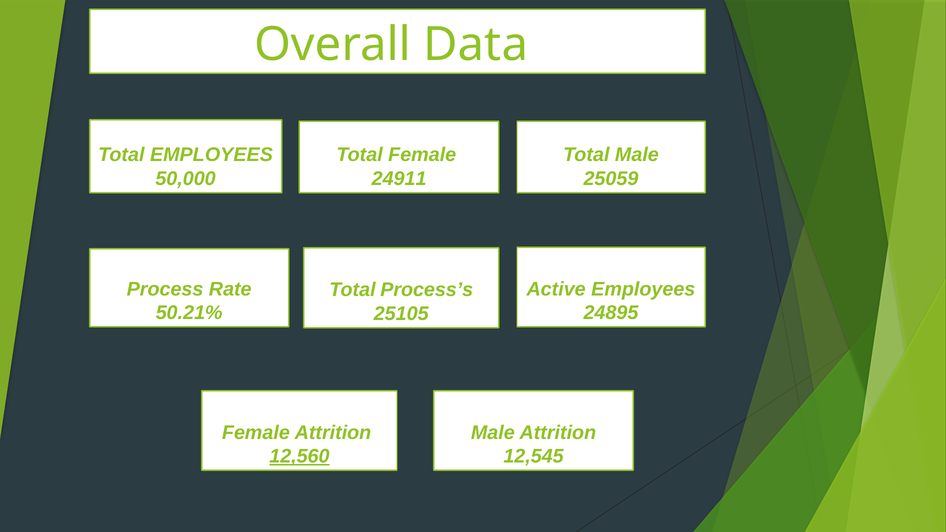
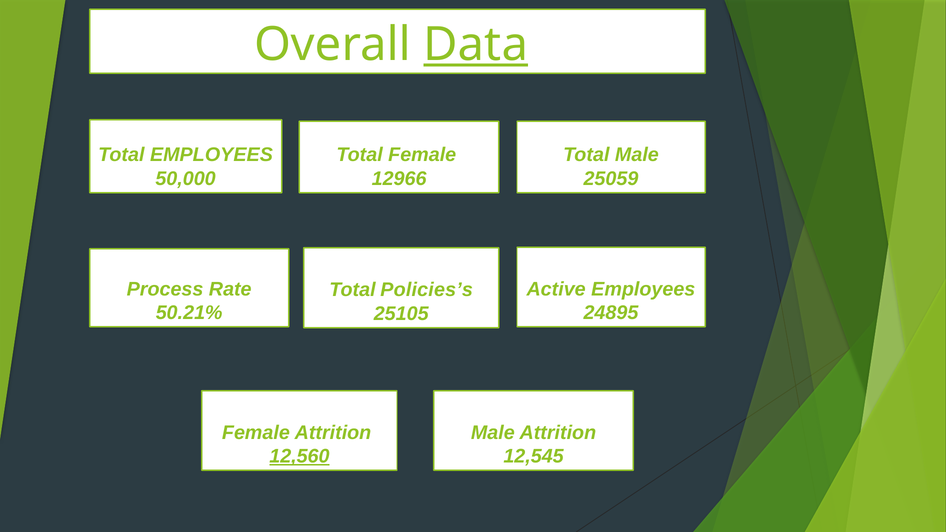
Data underline: none -> present
24911: 24911 -> 12966
Process’s: Process’s -> Policies’s
